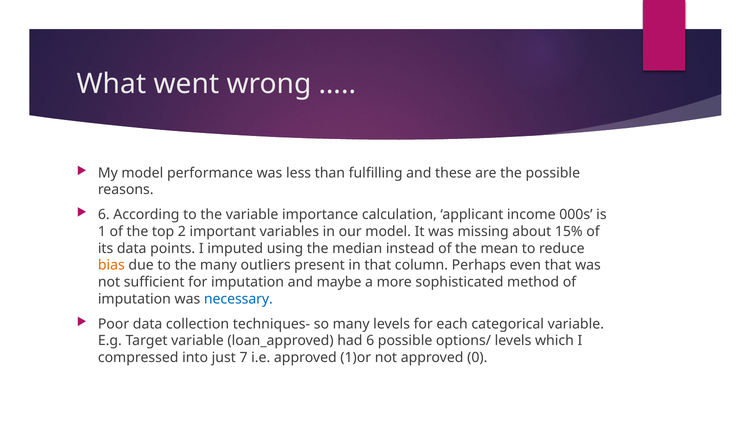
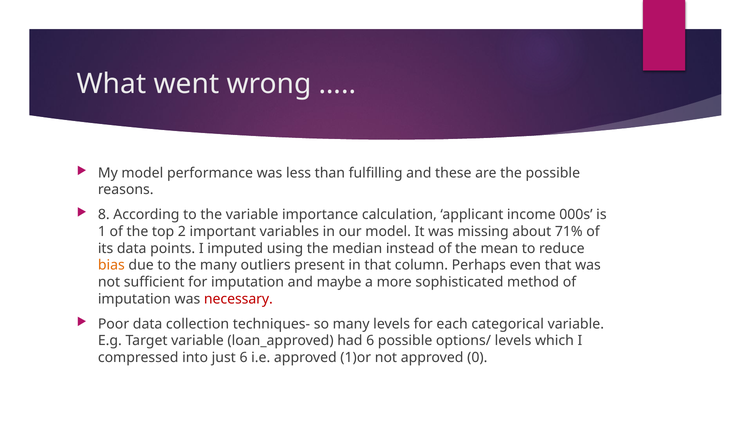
6 at (104, 214): 6 -> 8
15%: 15% -> 71%
necessary colour: blue -> red
just 7: 7 -> 6
